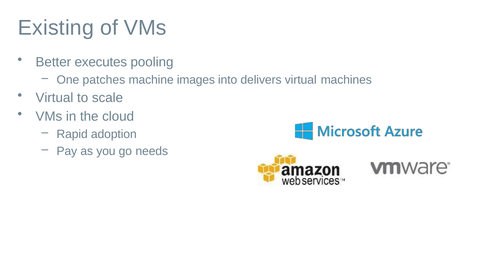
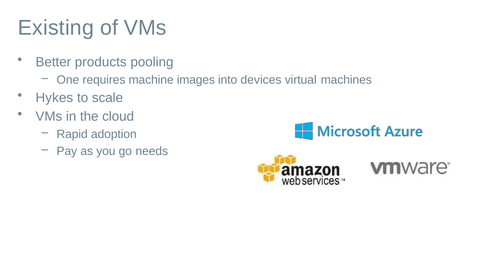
executes: executes -> products
patches: patches -> requires
delivers: delivers -> devices
Virtual at (54, 98): Virtual -> Hykes
